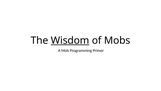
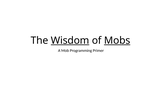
Mobs underline: none -> present
